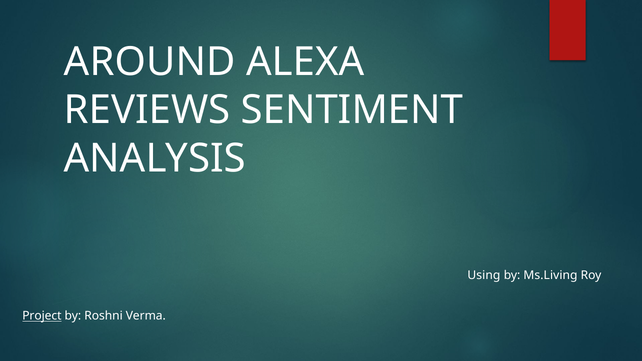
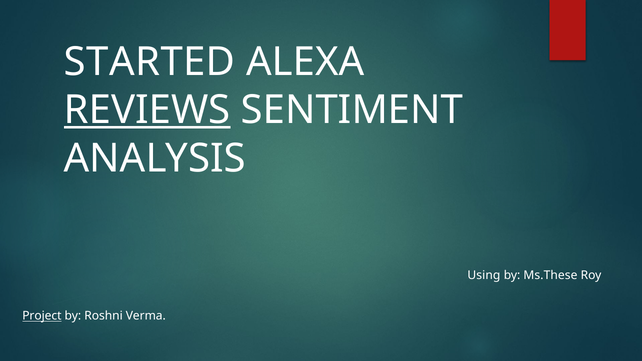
AROUND: AROUND -> STARTED
REVIEWS underline: none -> present
Ms.Living: Ms.Living -> Ms.These
